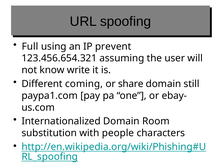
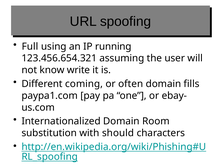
prevent: prevent -> running
share: share -> often
still: still -> fills
people: people -> should
